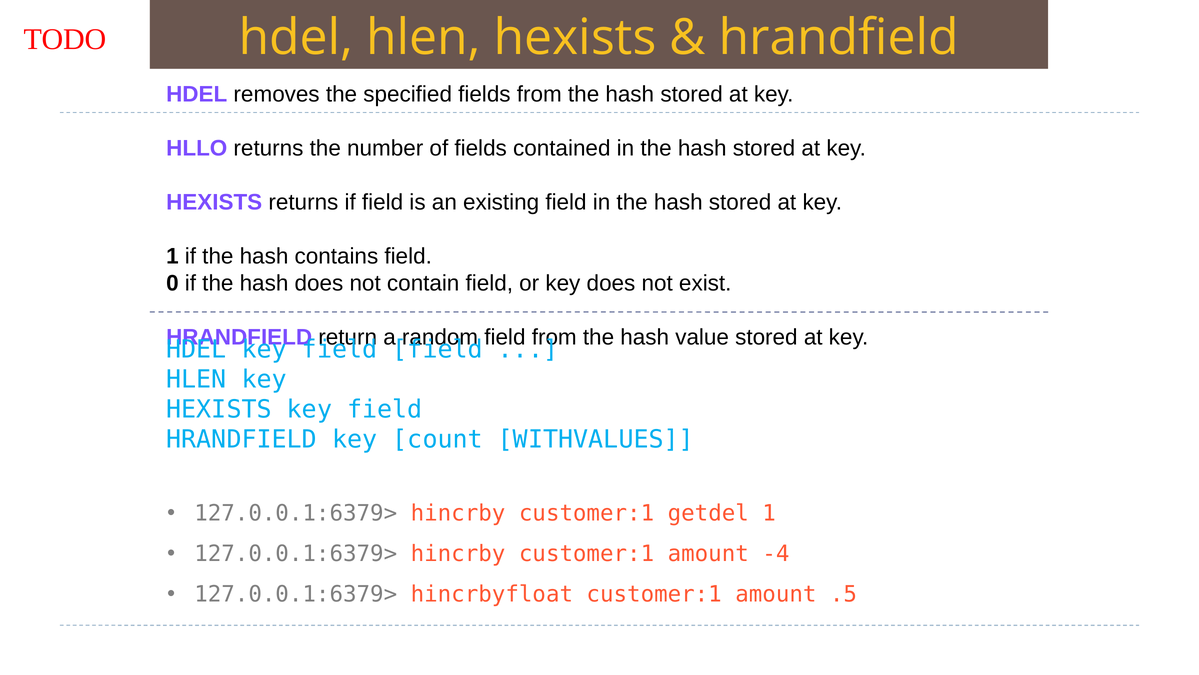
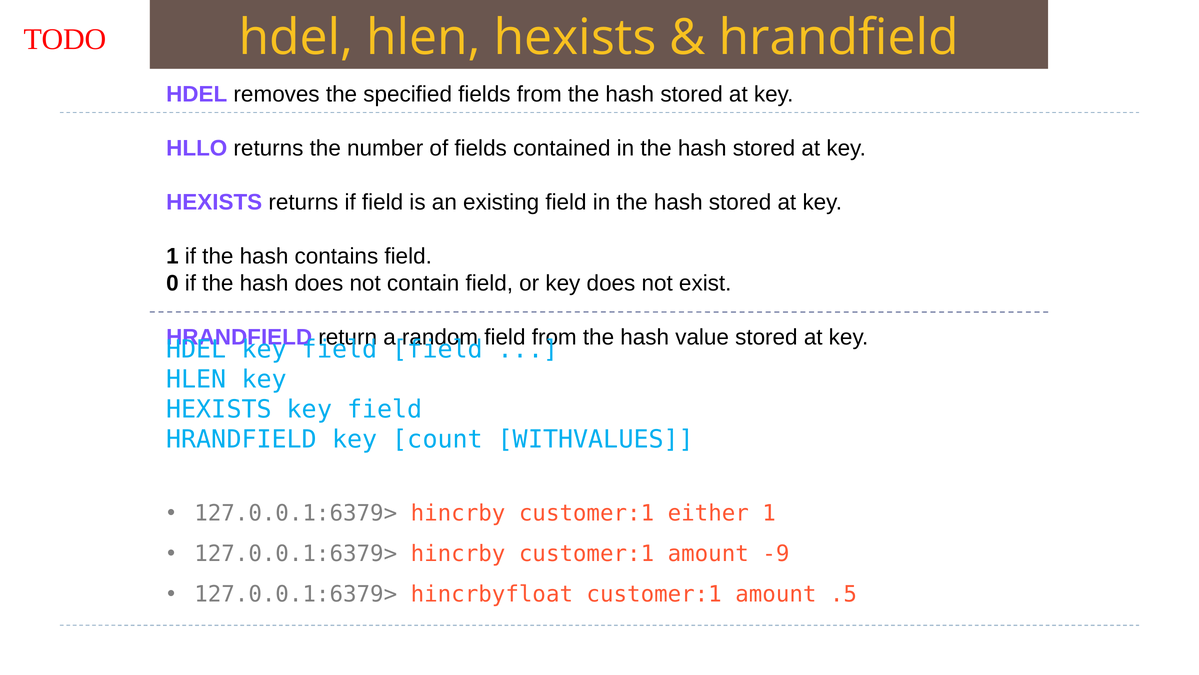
getdel: getdel -> either
-4: -4 -> -9
